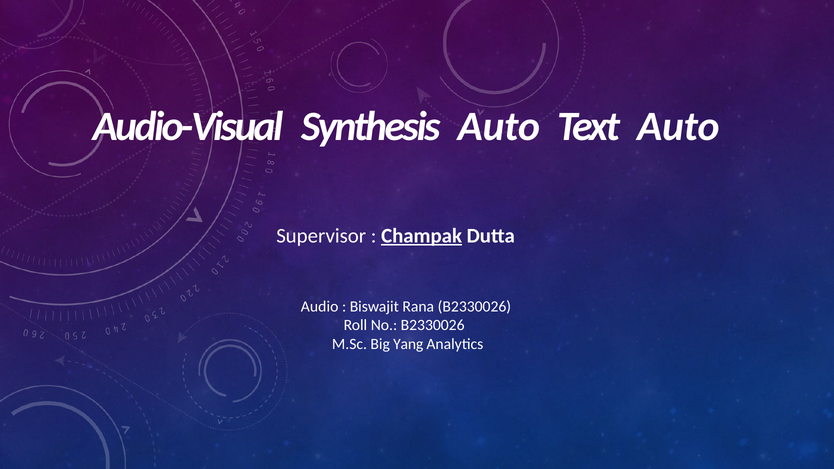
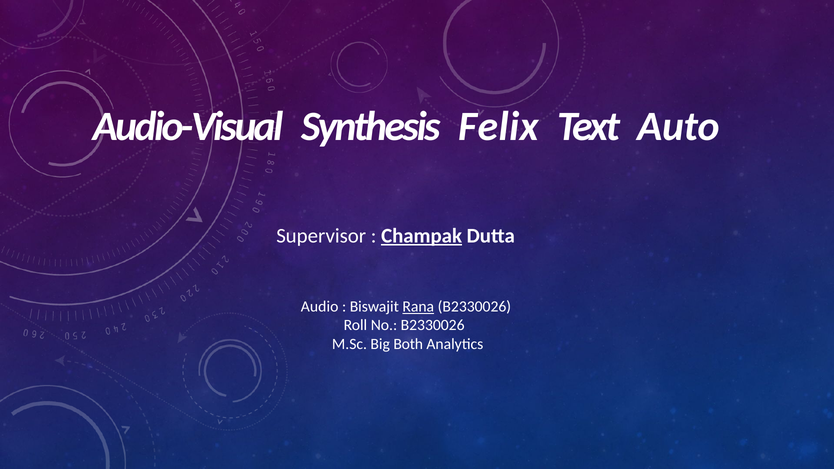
Synthesis Auto: Auto -> Felix
Rana underline: none -> present
Yang: Yang -> Both
